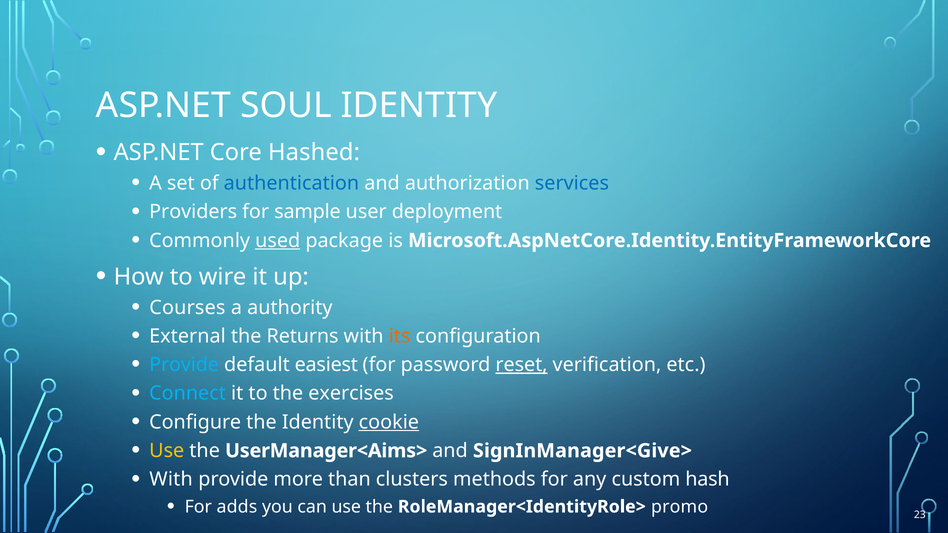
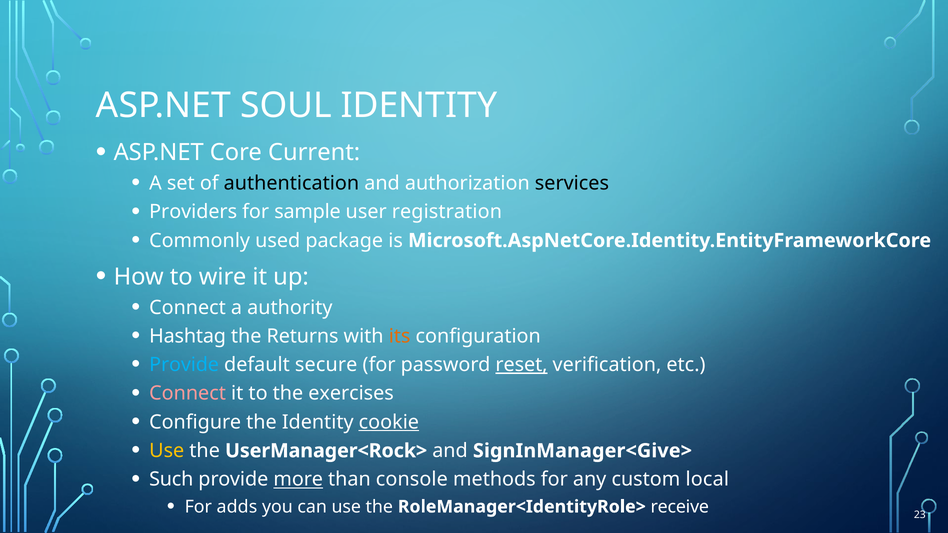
Hashed: Hashed -> Current
authentication colour: blue -> black
services colour: blue -> black
deployment: deployment -> registration
used underline: present -> none
Courses at (187, 308): Courses -> Connect
External: External -> Hashtag
easiest: easiest -> secure
Connect at (188, 394) colour: light blue -> pink
UserManager<Aims>: UserManager<Aims> -> UserManager<Rock>
With at (171, 480): With -> Such
more underline: none -> present
clusters: clusters -> console
hash: hash -> local
promo: promo -> receive
